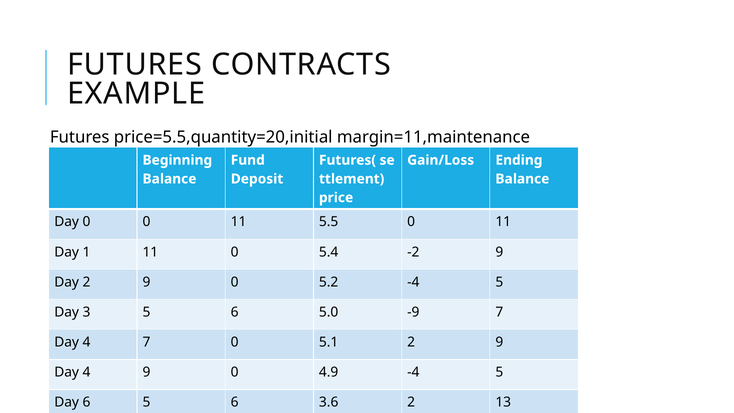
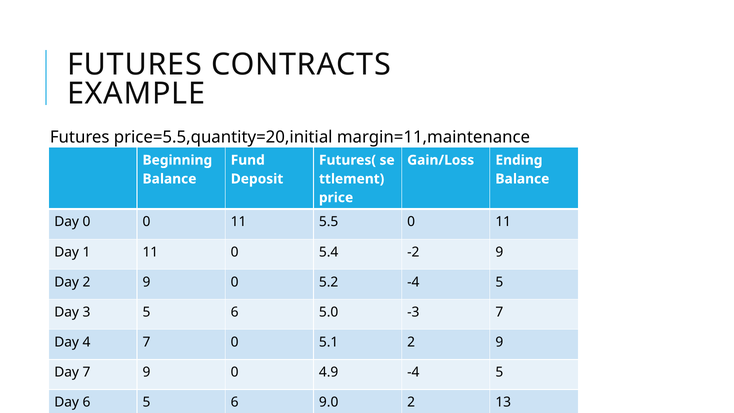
-9: -9 -> -3
4 at (87, 372): 4 -> 7
3.6: 3.6 -> 9.0
